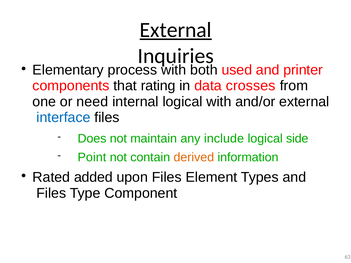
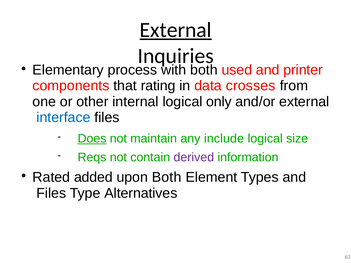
need: need -> other
logical with: with -> only
Does underline: none -> present
side: side -> size
Point: Point -> Reqs
derived colour: orange -> purple
upon Files: Files -> Both
Component: Component -> Alternatives
